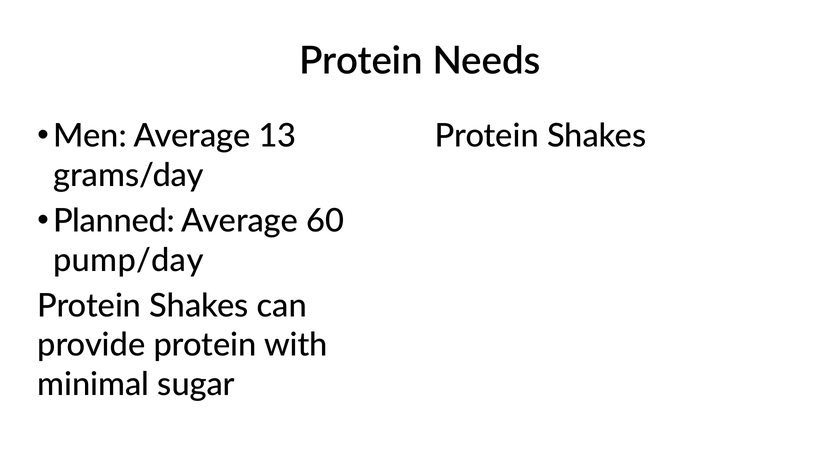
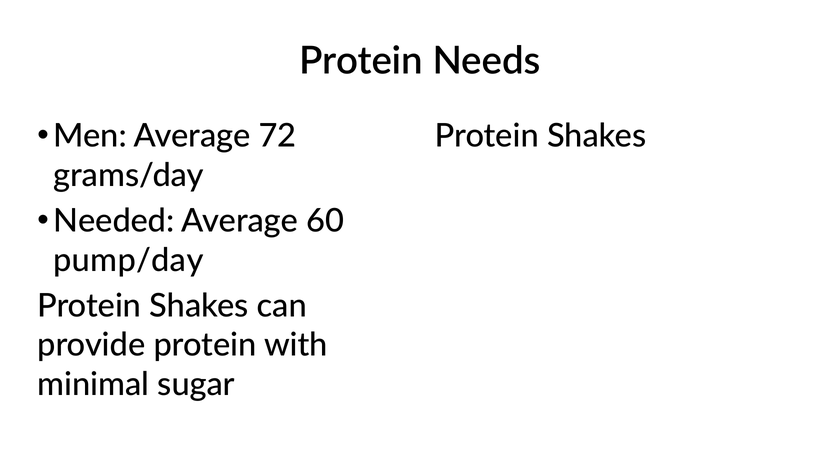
13: 13 -> 72
Planned: Planned -> Needed
